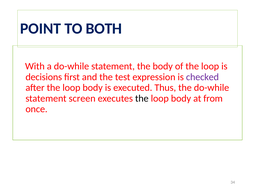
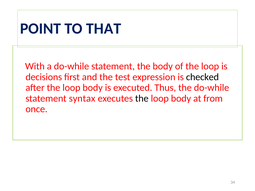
BOTH: BOTH -> THAT
checked colour: purple -> black
screen: screen -> syntax
